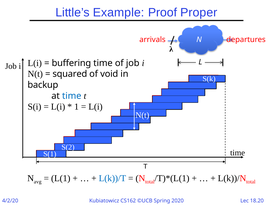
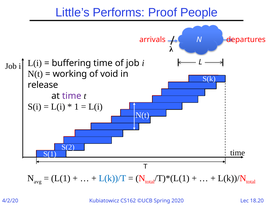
Example: Example -> Performs
Proper: Proper -> People
squared: squared -> working
backup: backup -> release
time at (72, 96) colour: blue -> purple
